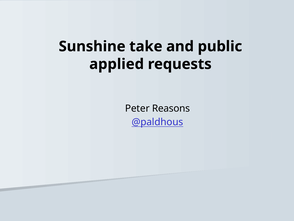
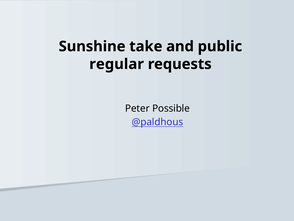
applied: applied -> regular
Reasons: Reasons -> Possible
